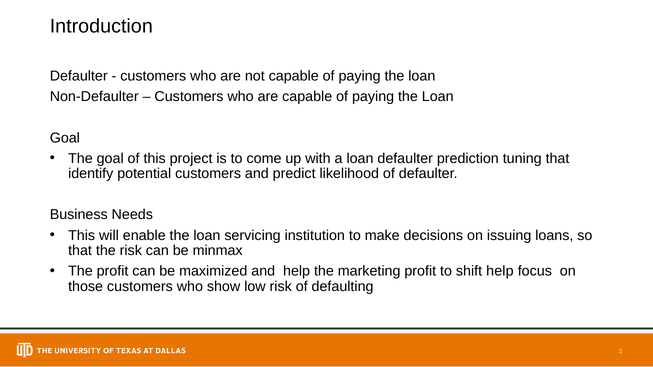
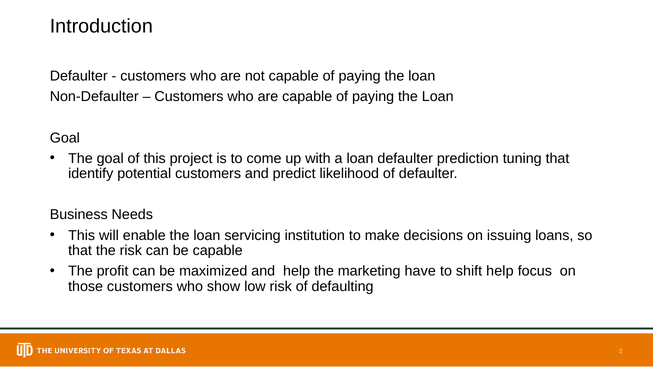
be minmax: minmax -> capable
marketing profit: profit -> have
